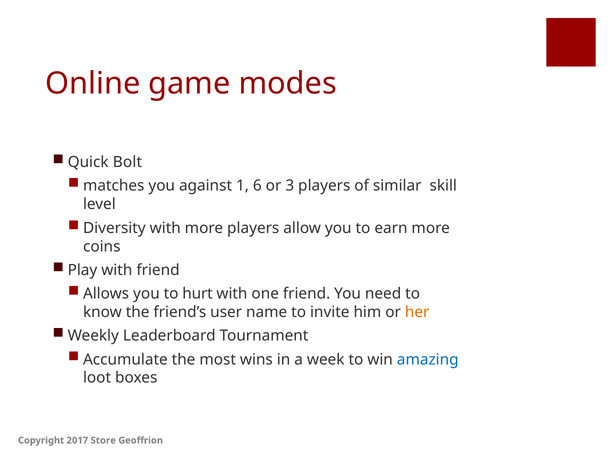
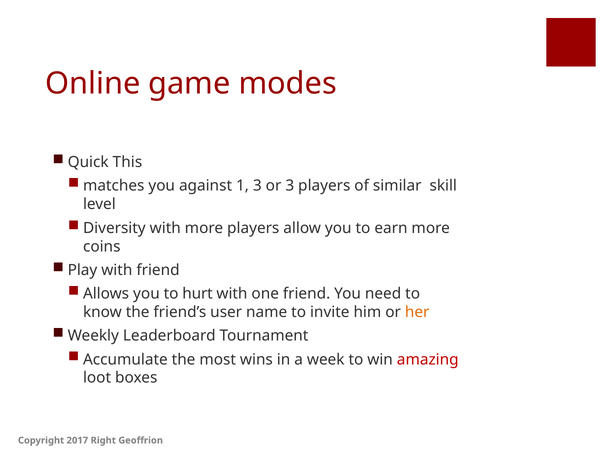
Bolt: Bolt -> This
1 6: 6 -> 3
amazing colour: blue -> red
Store: Store -> Right
